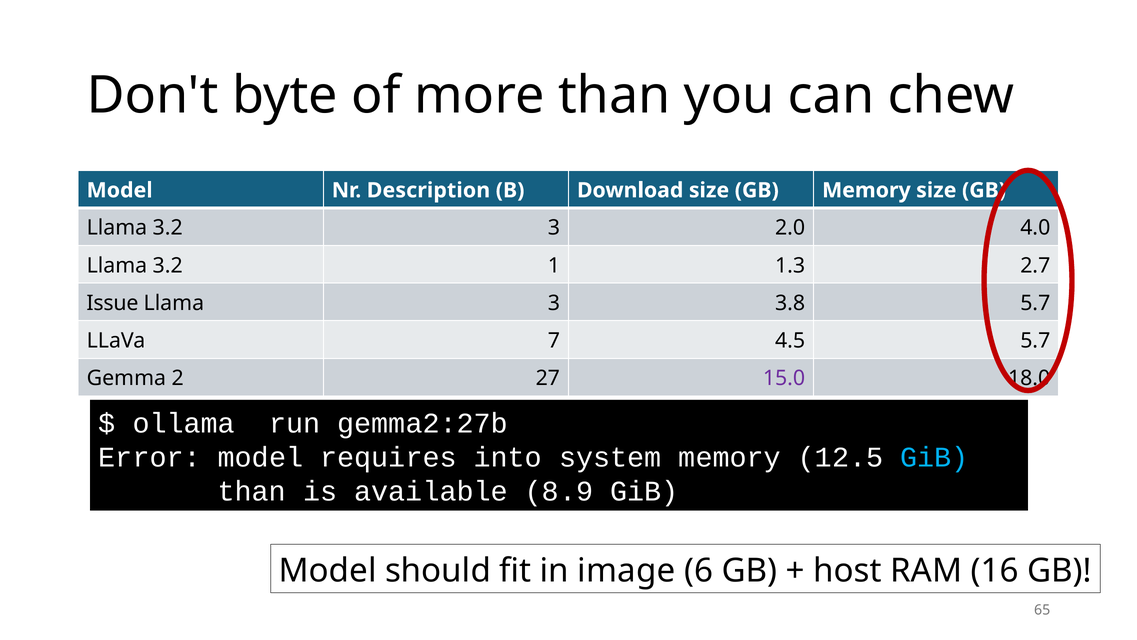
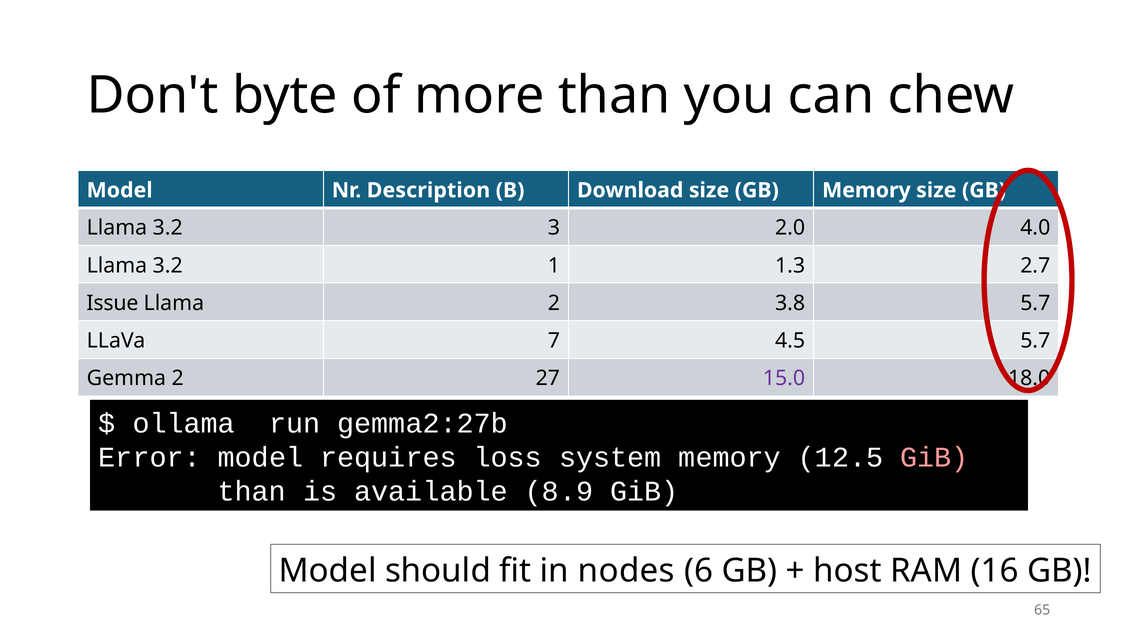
Llama 3: 3 -> 2
into: into -> loss
GiB at (934, 457) colour: light blue -> pink
image: image -> nodes
